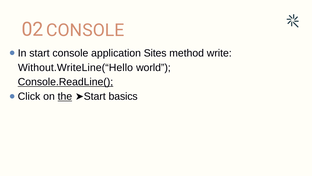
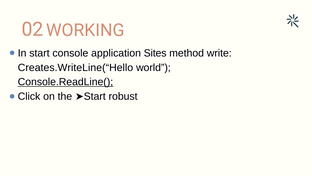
02 CONSOLE: CONSOLE -> WORKING
Without.WriteLine(“Hello: Without.WriteLine(“Hello -> Creates.WriteLine(“Hello
the underline: present -> none
basics: basics -> robust
